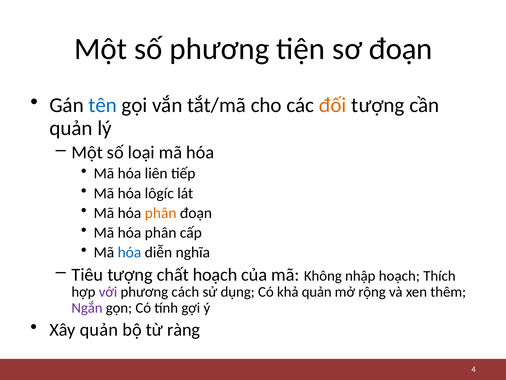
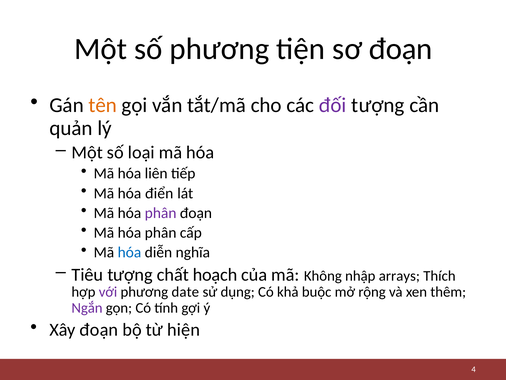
tên colour: blue -> orange
đối colour: orange -> purple
lôgíc: lôgíc -> điển
phân at (161, 213) colour: orange -> purple
nhập hoạch: hoạch -> arrays
cách: cách -> date
khả quản: quản -> buộc
Xây quản: quản -> đoạn
ràng: ràng -> hiện
